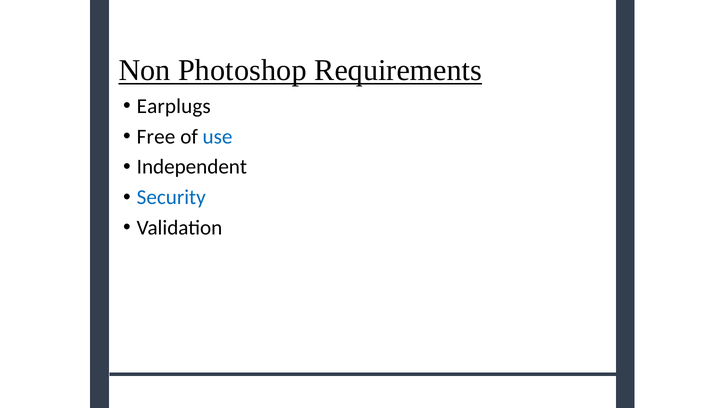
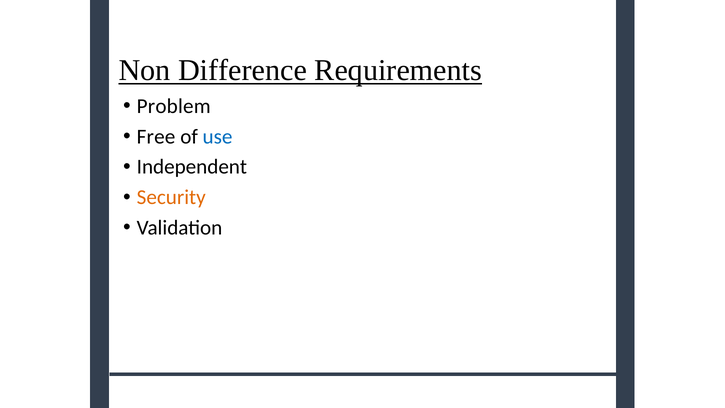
Photoshop: Photoshop -> Difference
Earplugs: Earplugs -> Problem
Security colour: blue -> orange
